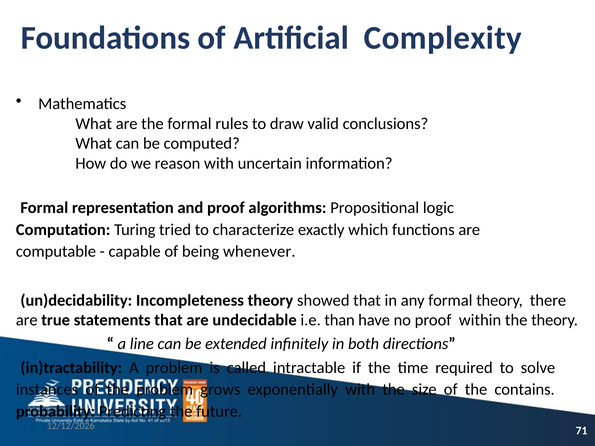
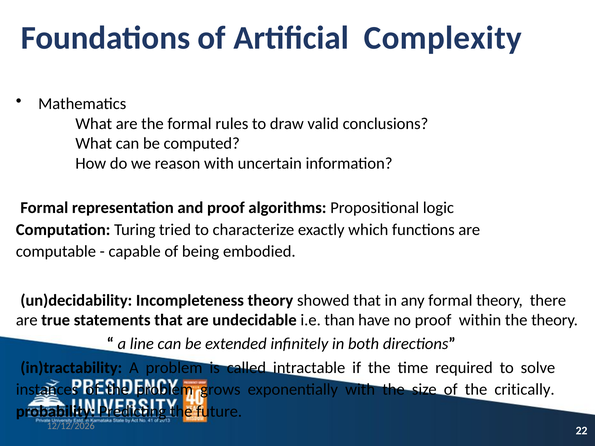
whenever: whenever -> embodied
contains: contains -> critically
71: 71 -> 22
